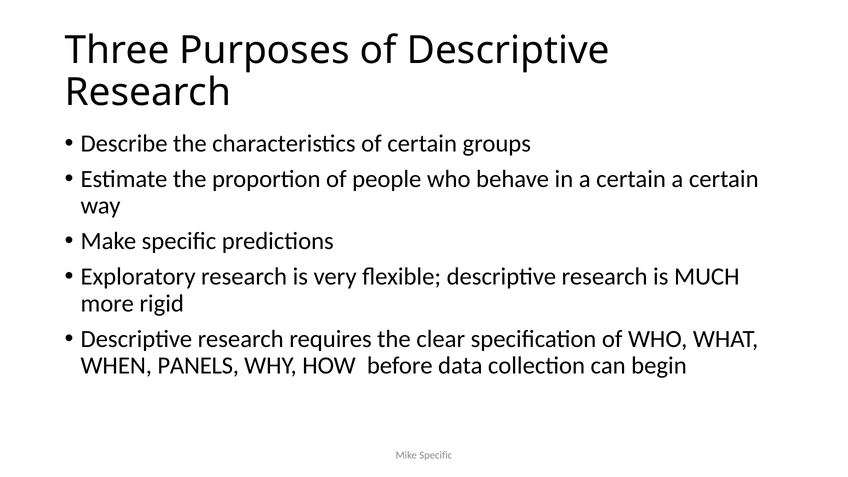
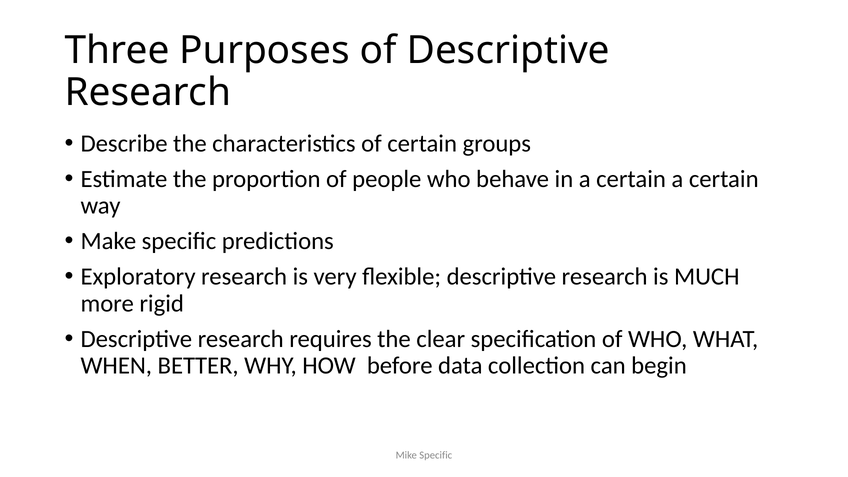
PANELS: PANELS -> BETTER
